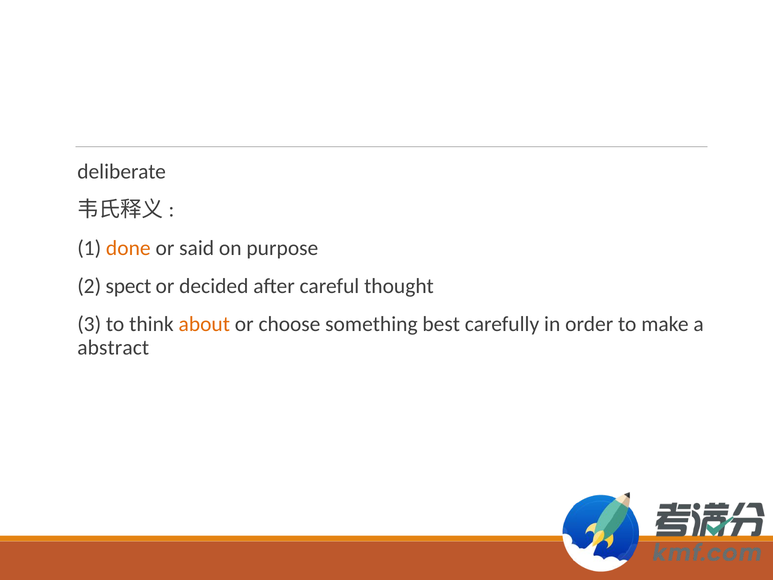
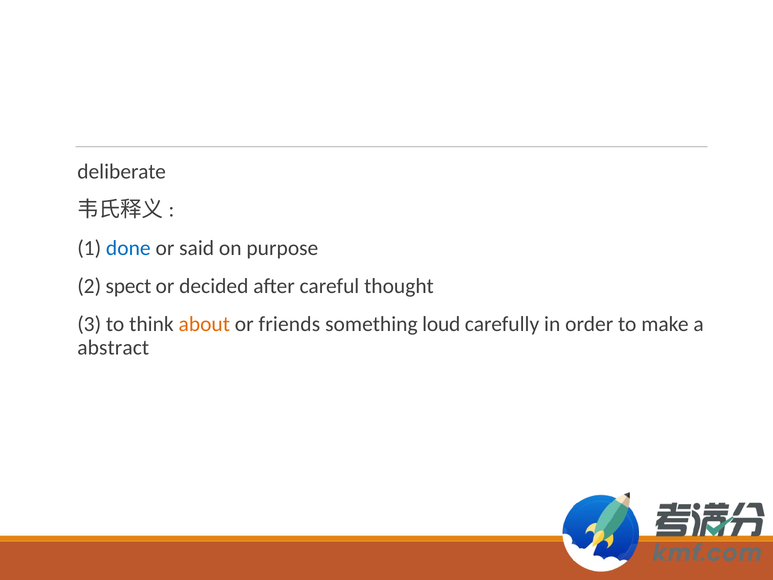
done colour: orange -> blue
choose: choose -> friends
best: best -> loud
